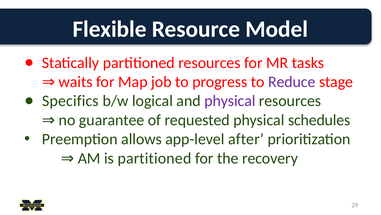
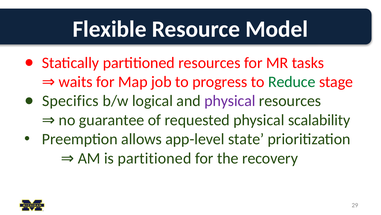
Reduce colour: purple -> green
schedules: schedules -> scalability
after: after -> state
